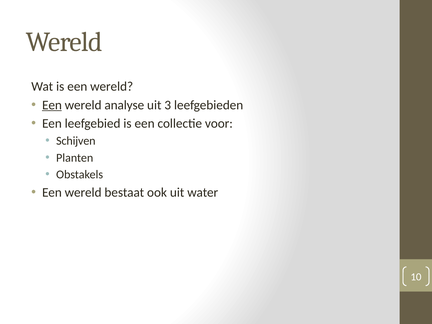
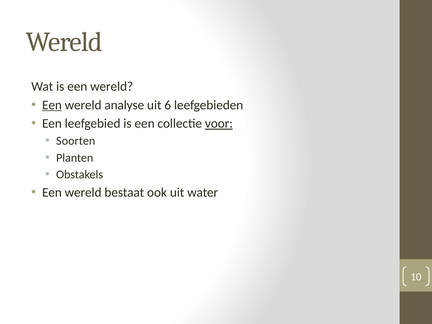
3: 3 -> 6
voor underline: none -> present
Schijven: Schijven -> Soorten
